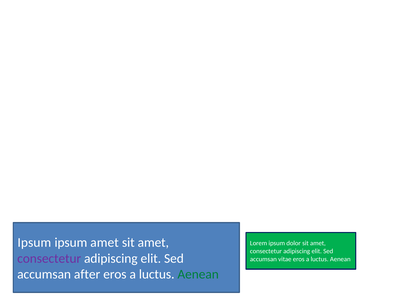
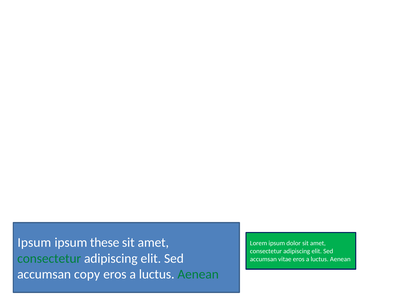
ipsum amet: amet -> these
consectetur at (49, 259) colour: purple -> green
after: after -> copy
